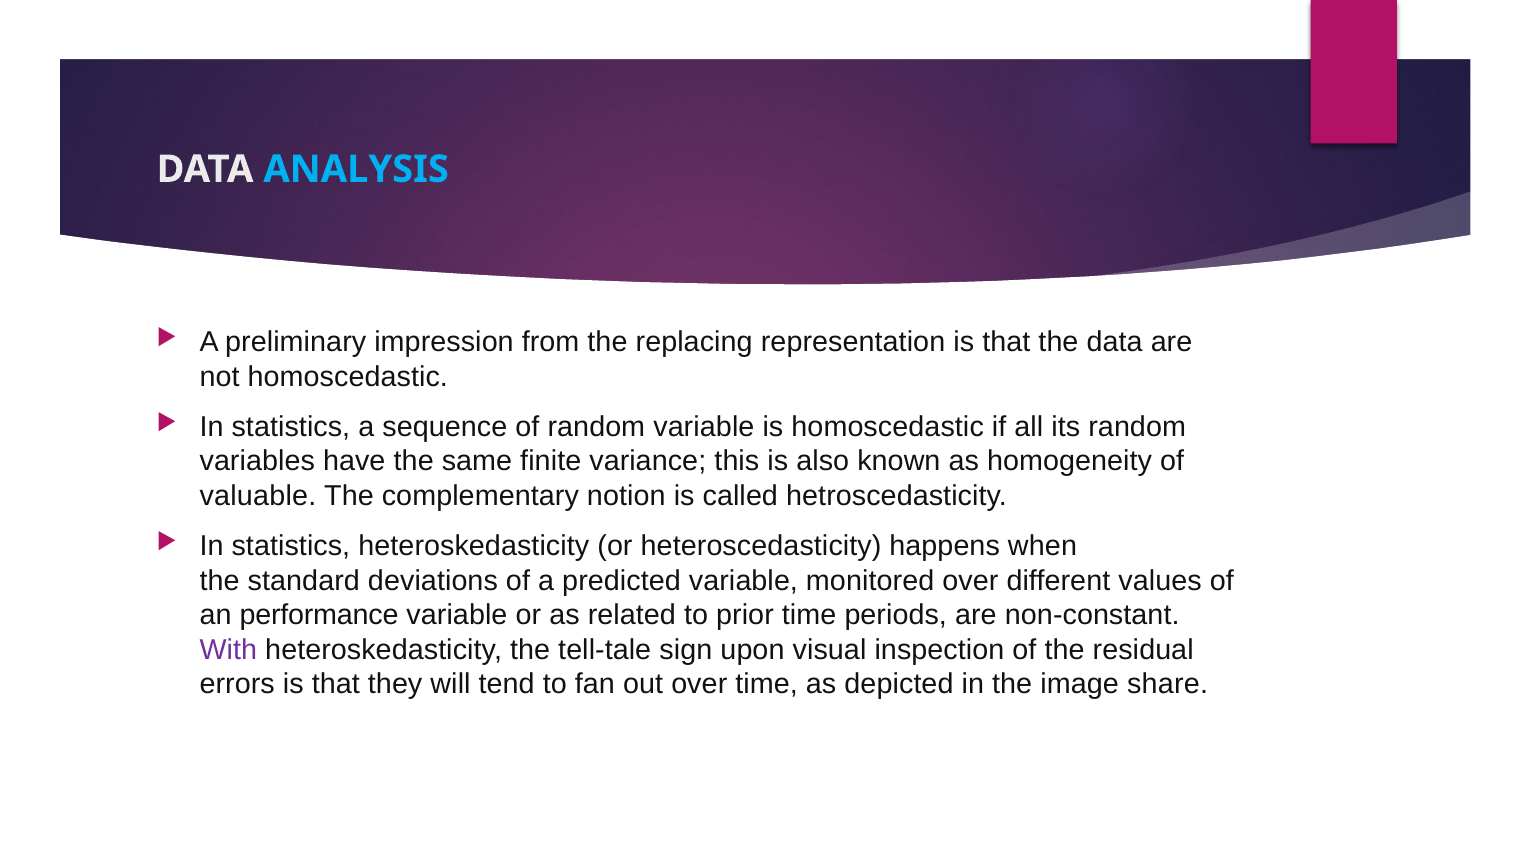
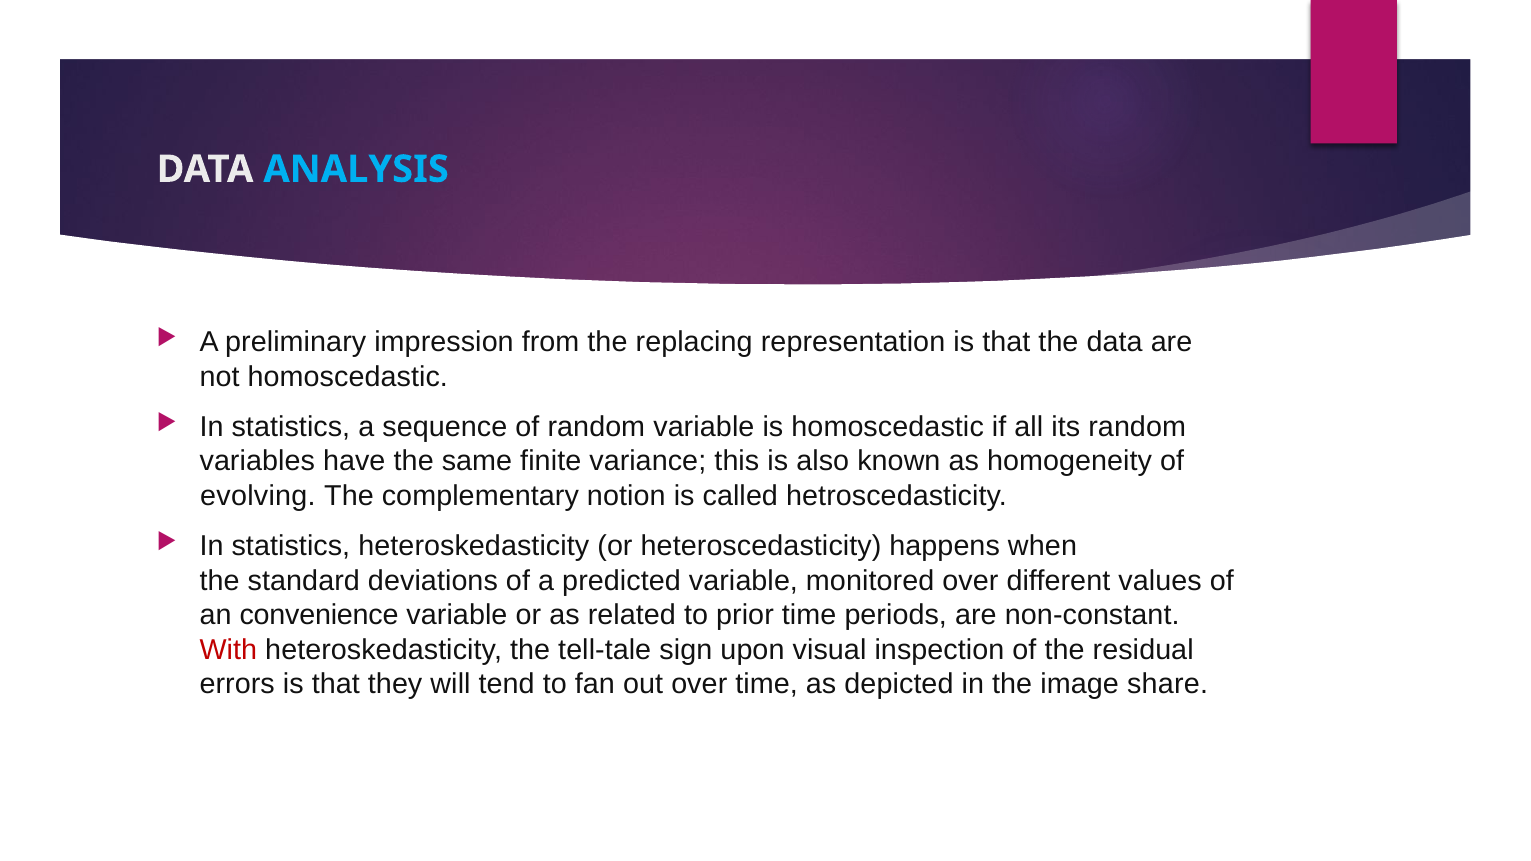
valuable: valuable -> evolving
performance: performance -> convenience
With colour: purple -> red
